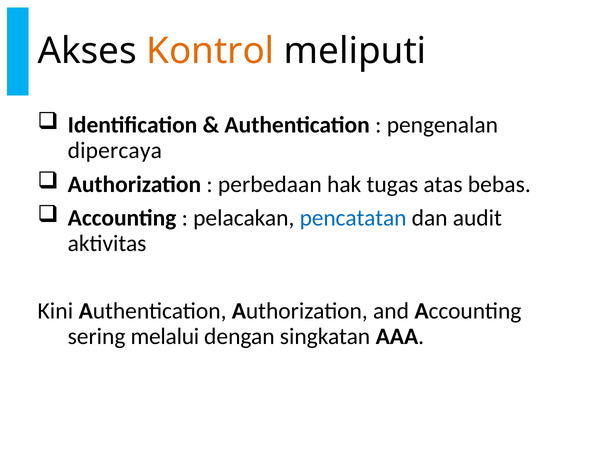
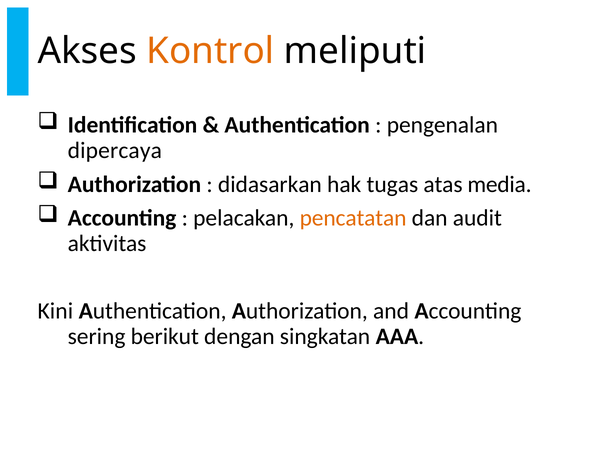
perbedaan: perbedaan -> didasarkan
bebas: bebas -> media
pencatatan colour: blue -> orange
melalui: melalui -> berikut
